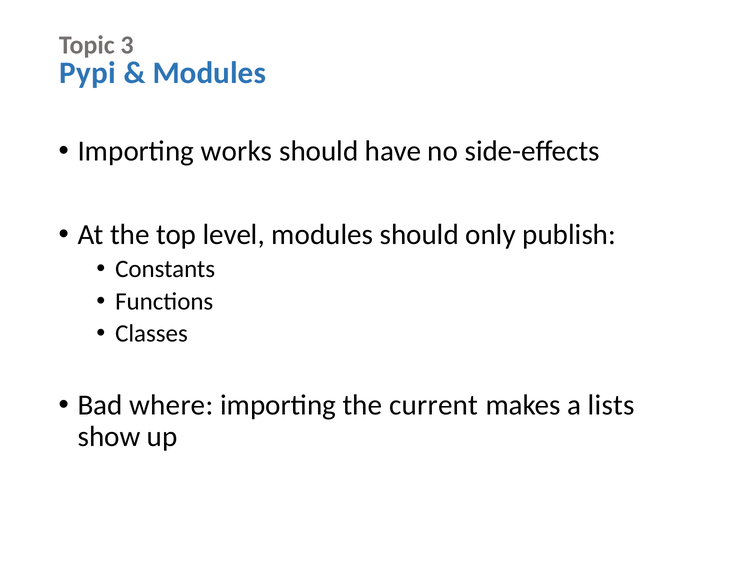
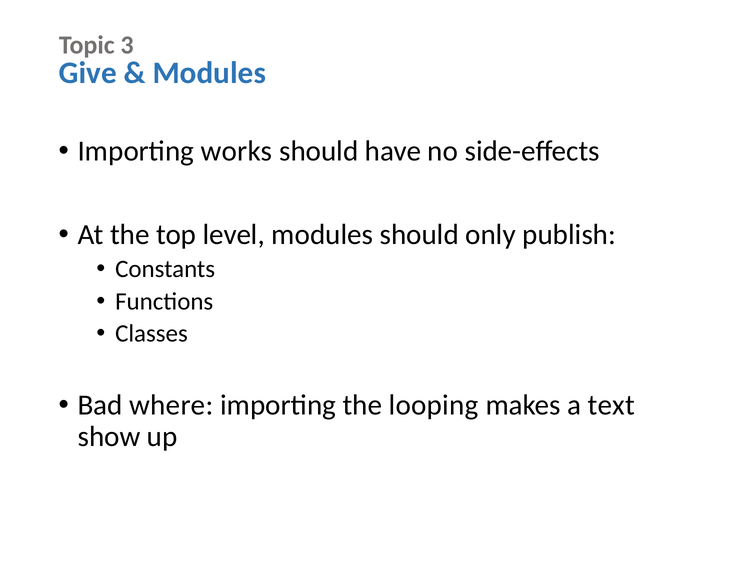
Pypi: Pypi -> Give
current: current -> looping
lists: lists -> text
